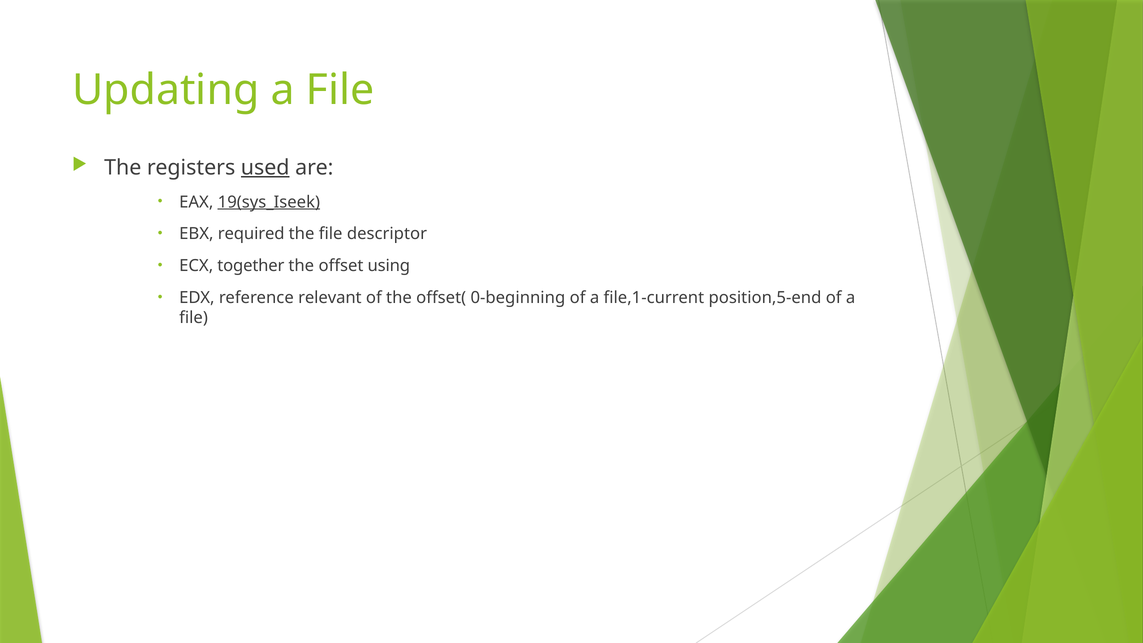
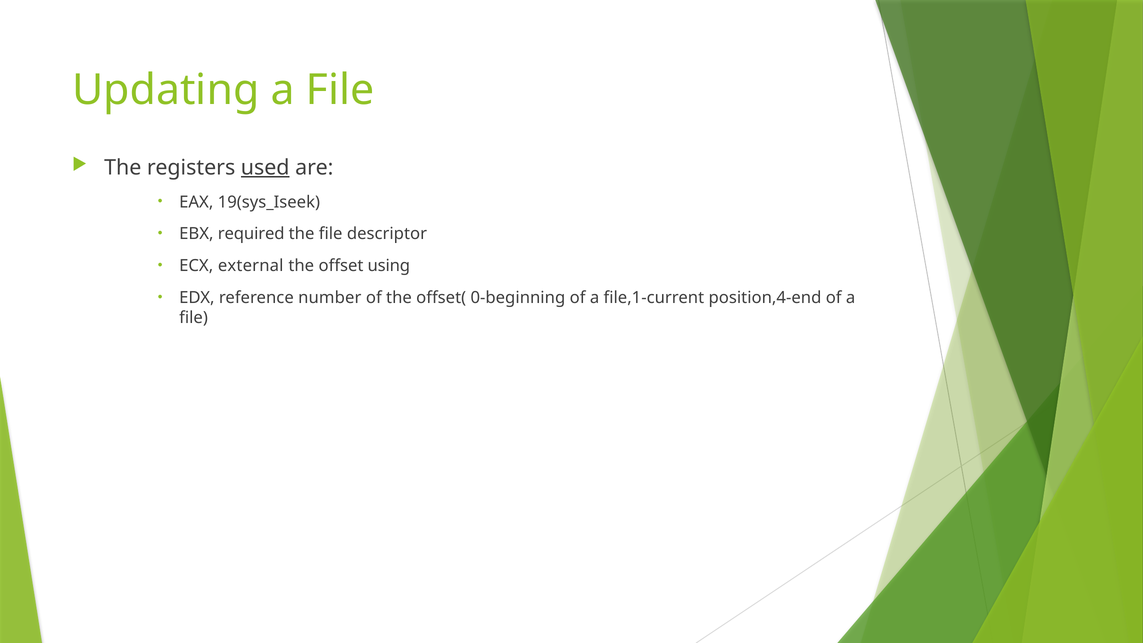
19(sys_Iseek underline: present -> none
together: together -> external
relevant: relevant -> number
position,5-end: position,5-end -> position,4-end
